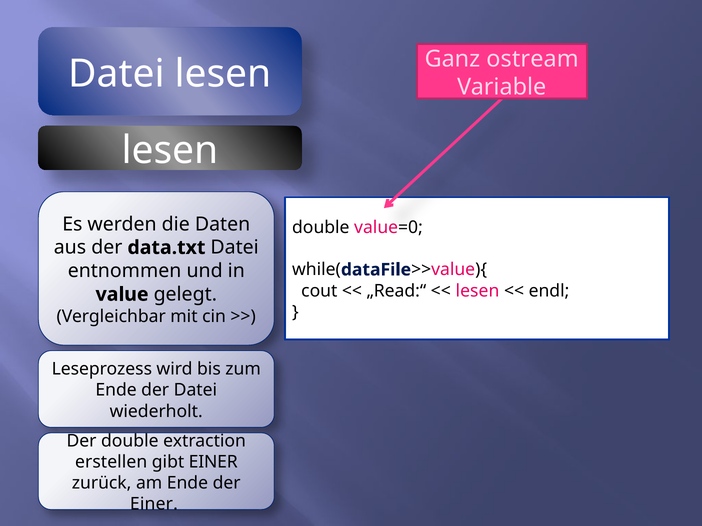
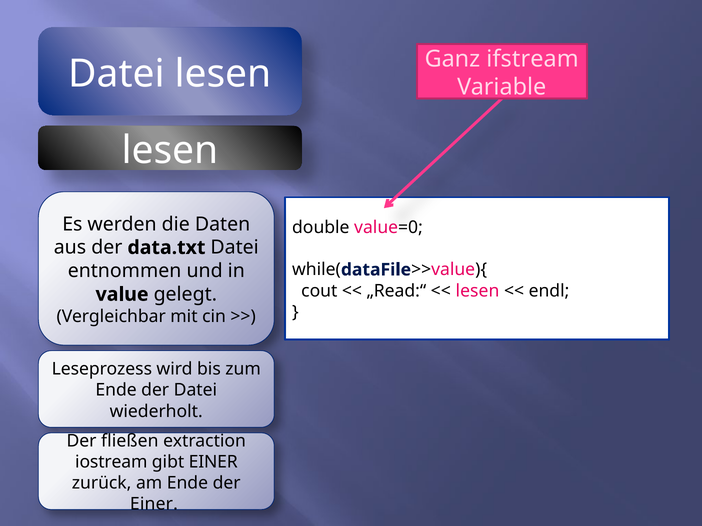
ostream: ostream -> ifstream
Der double: double -> fließen
erstellen: erstellen -> iostream
